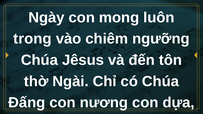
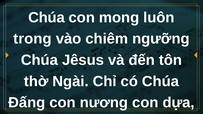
Ngày at (46, 18): Ngày -> Chúa
